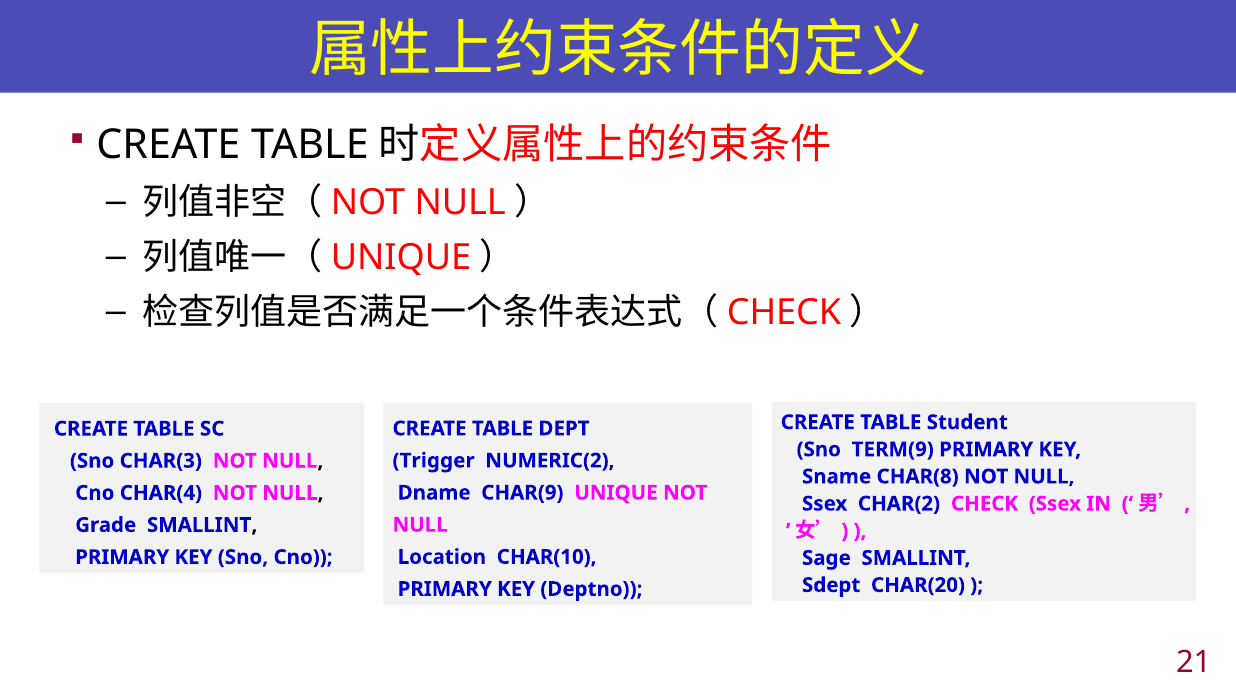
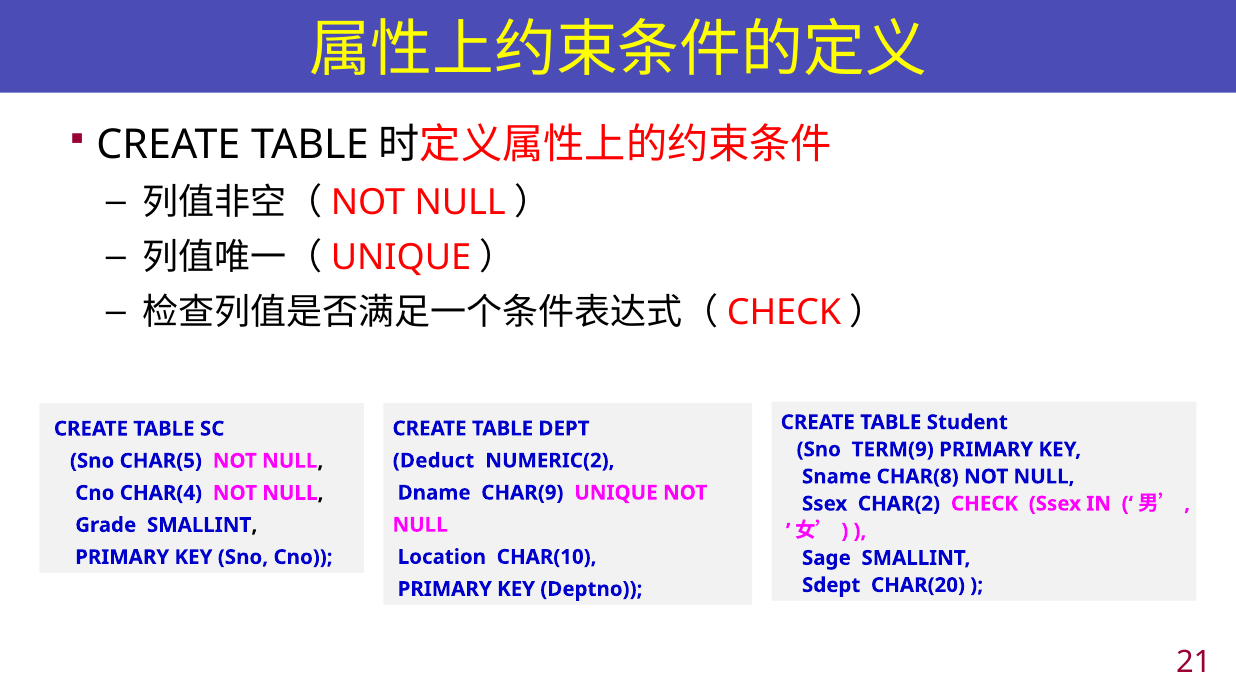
Trigger: Trigger -> Deduct
CHAR(3: CHAR(3 -> CHAR(5
